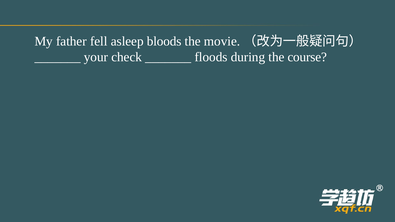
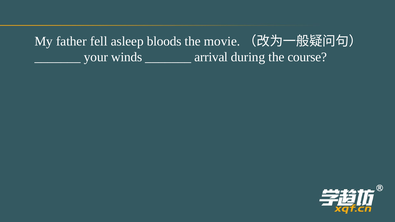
check: check -> winds
floods: floods -> arrival
